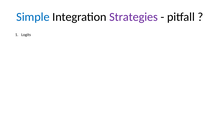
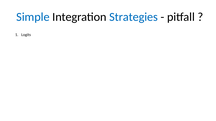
Strategies colour: purple -> blue
